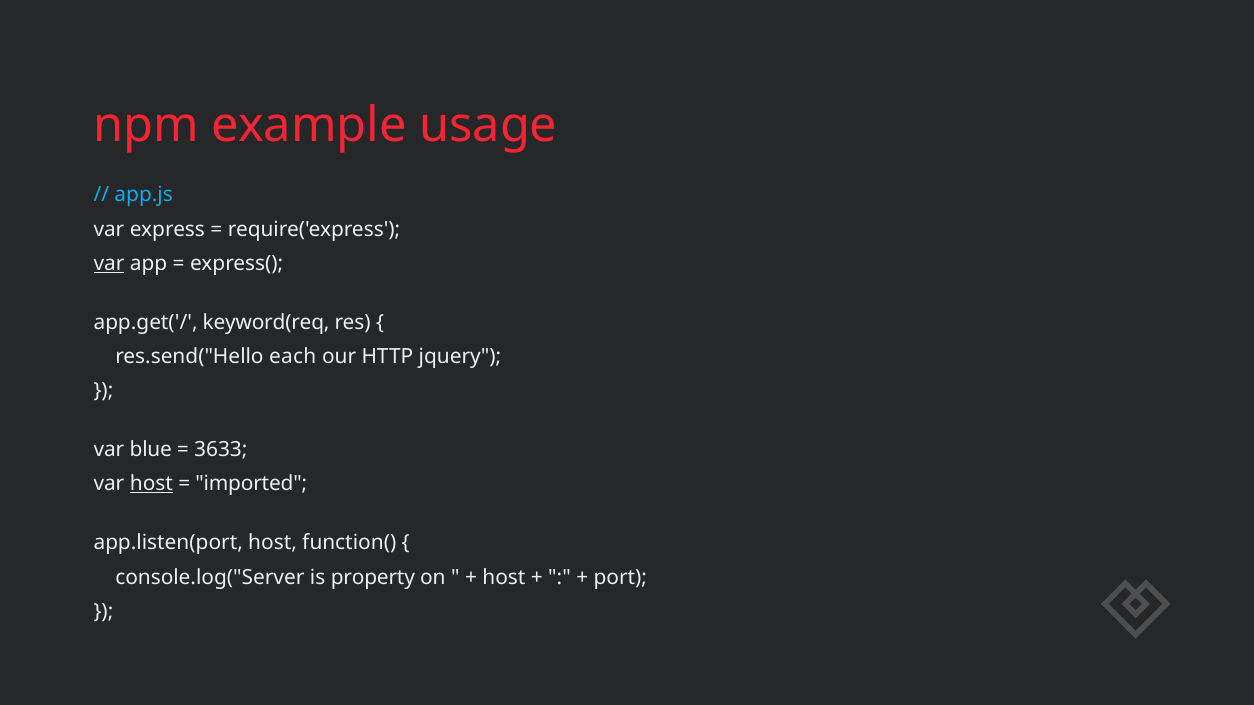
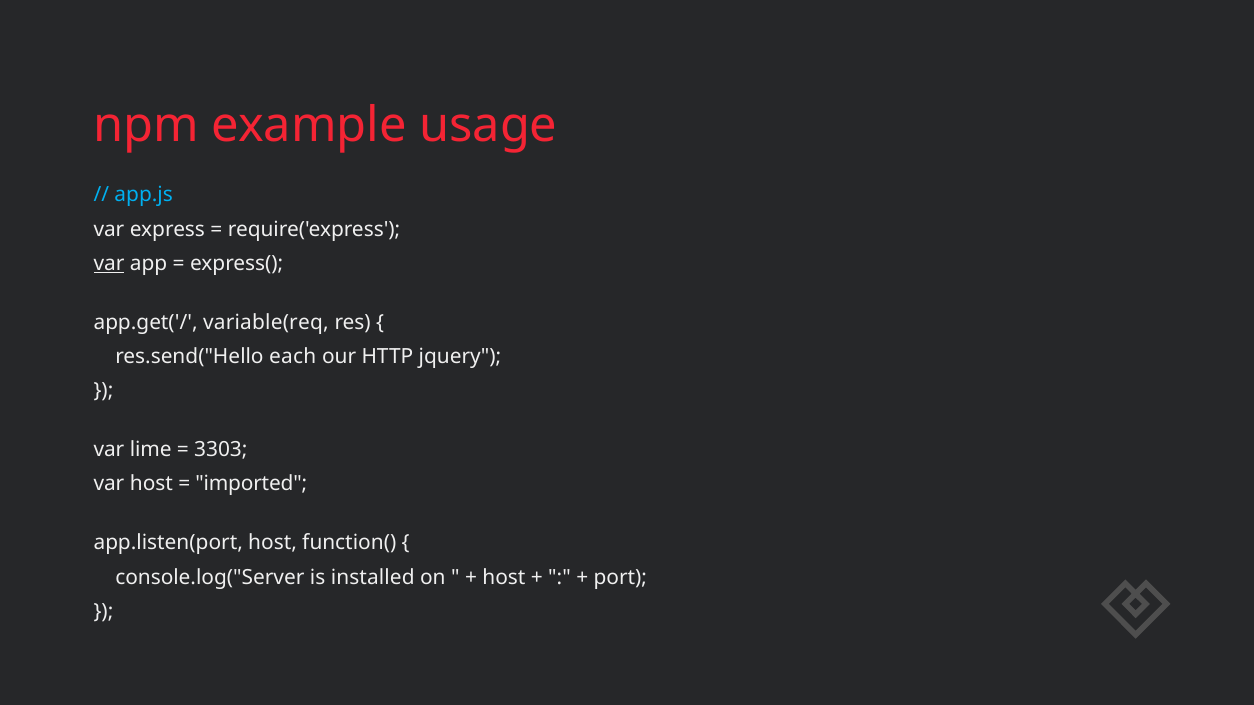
keyword(req: keyword(req -> variable(req
blue: blue -> lime
3633: 3633 -> 3303
host at (151, 484) underline: present -> none
property: property -> installed
